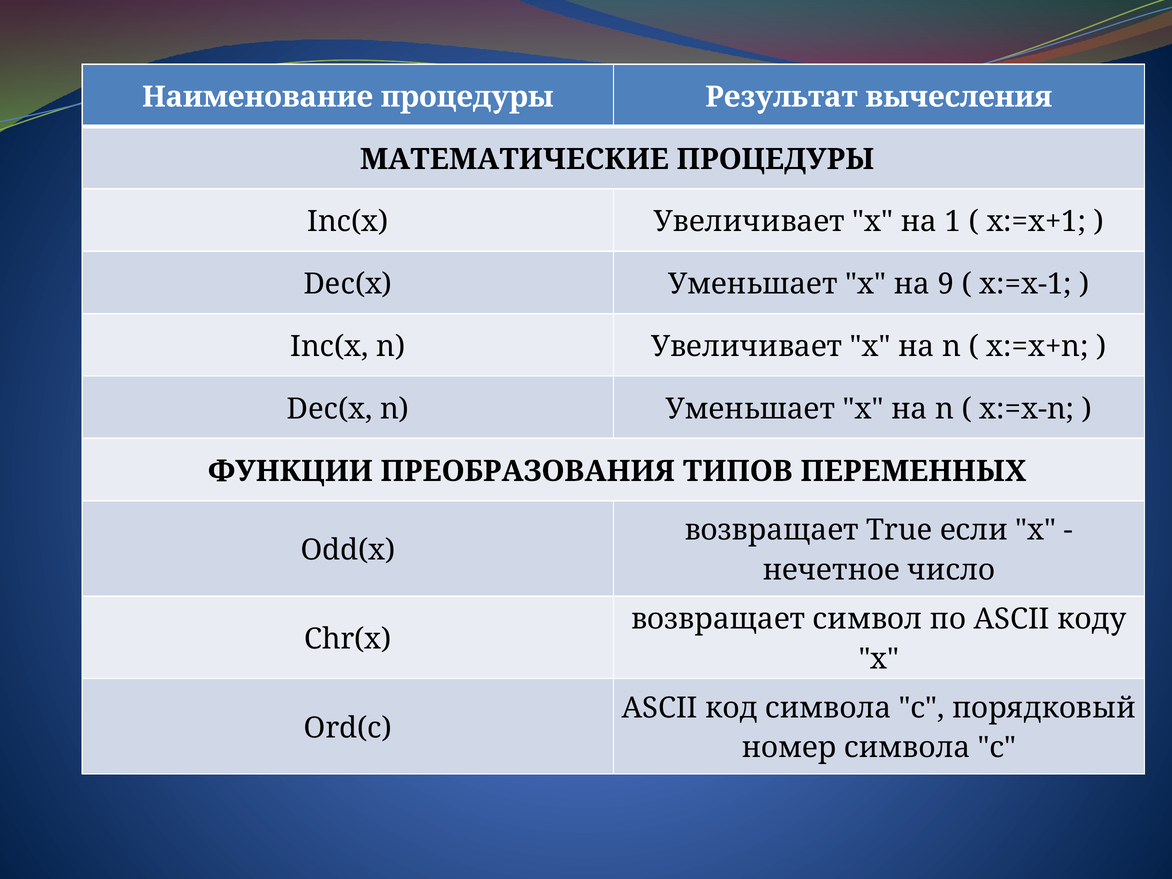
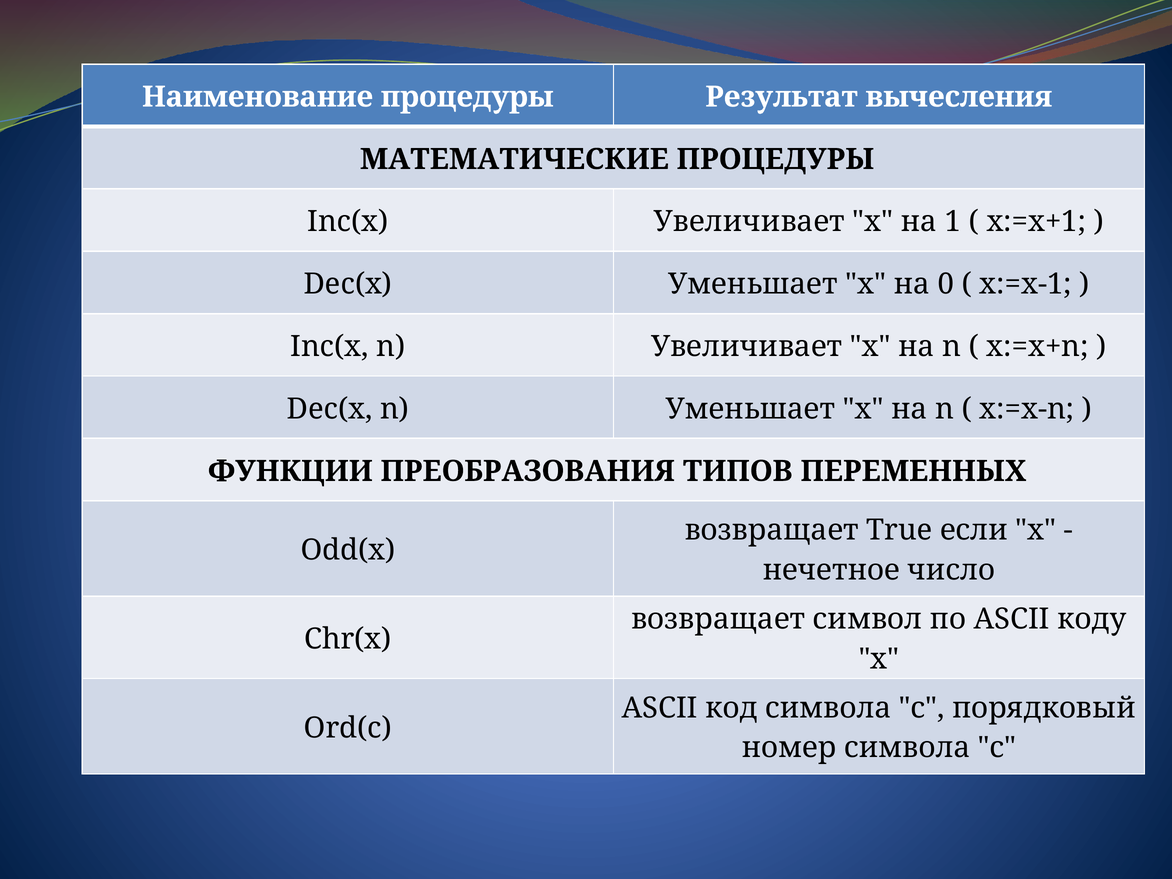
9: 9 -> 0
